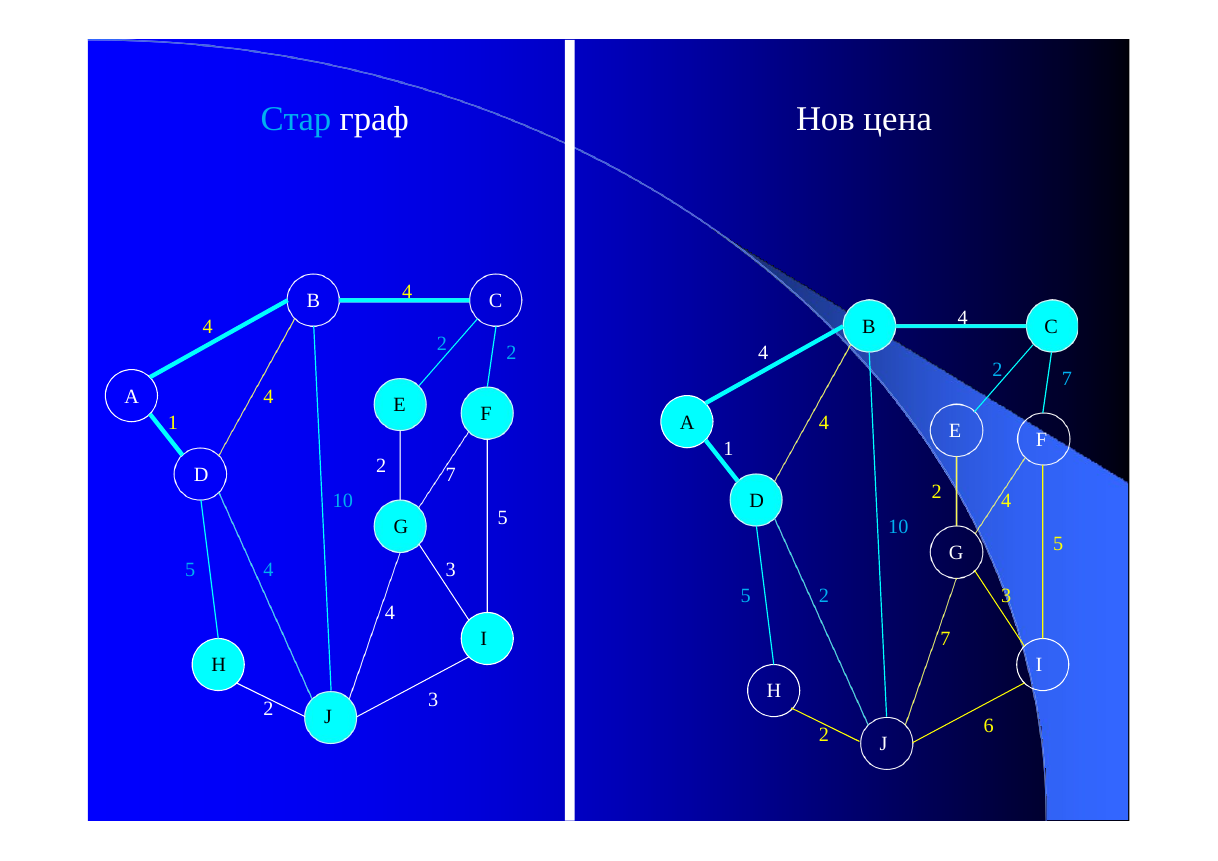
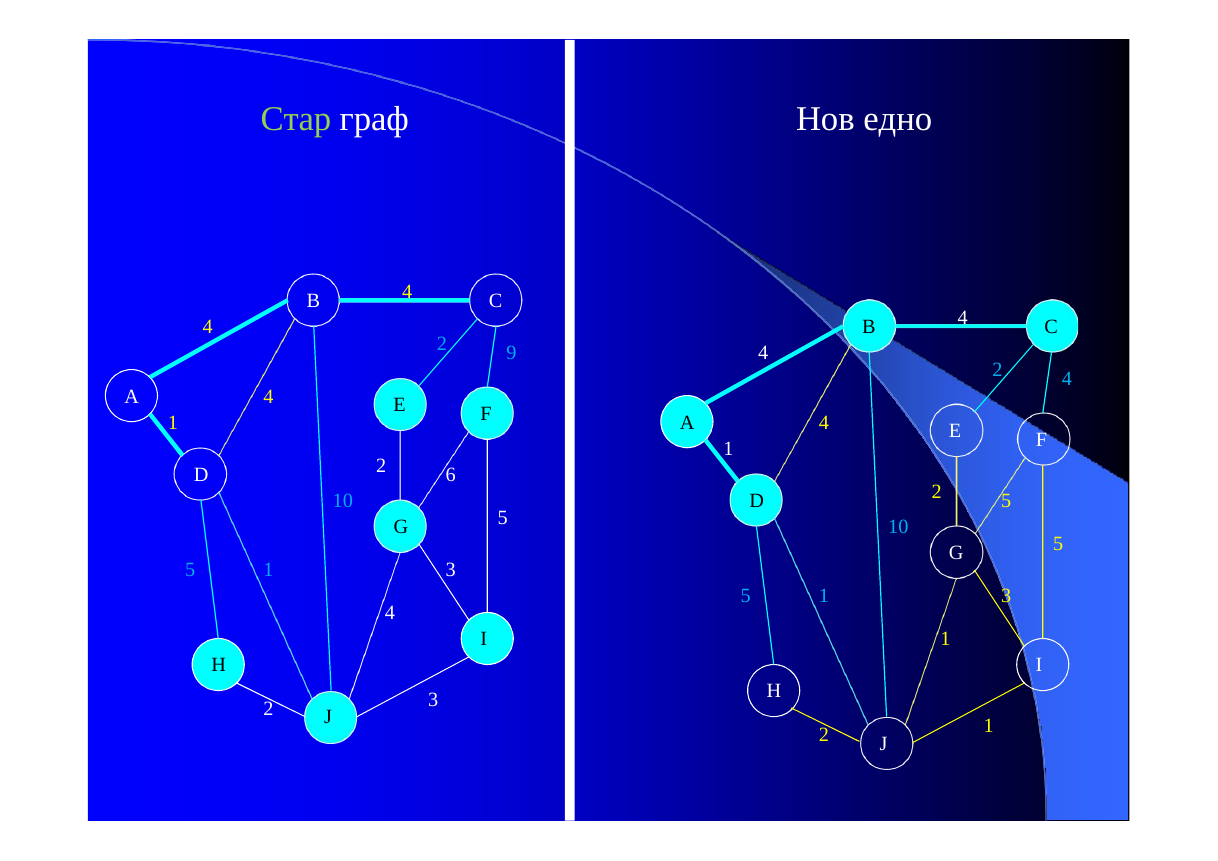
Стар colour: light blue -> light green
цена: цена -> едно
2 2: 2 -> 9
7 at (1067, 379): 7 -> 4
7 at (451, 475): 7 -> 6
4 at (1006, 501): 4 -> 5
4 at (268, 570): 4 -> 1
2 at (824, 596): 2 -> 1
I 7: 7 -> 1
J 6: 6 -> 1
